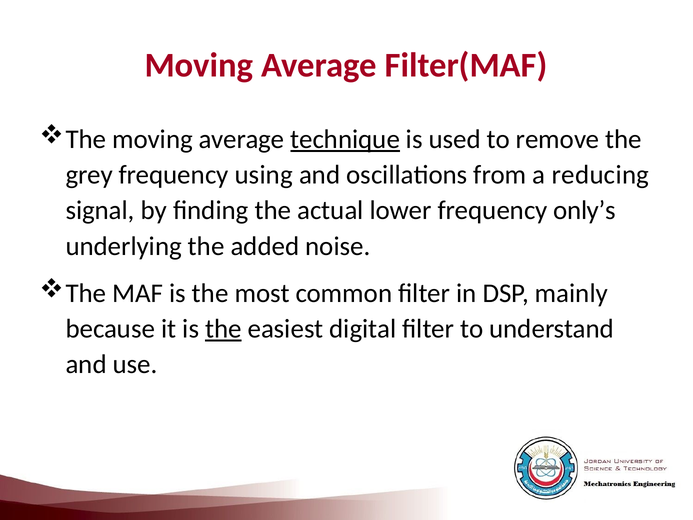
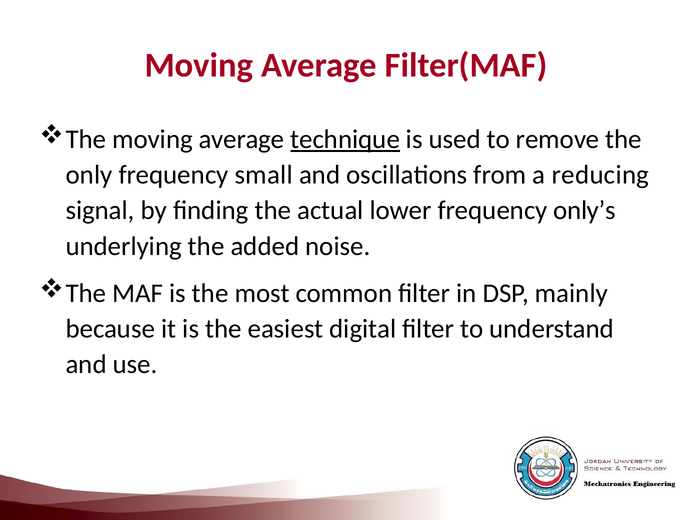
grey: grey -> only
using: using -> small
the at (223, 329) underline: present -> none
